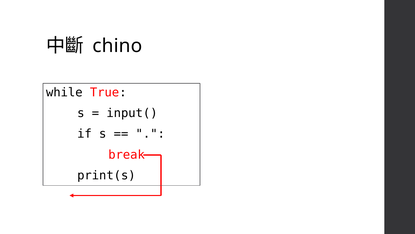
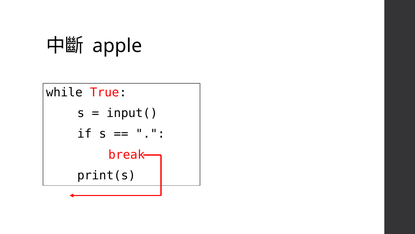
chino: chino -> apple
